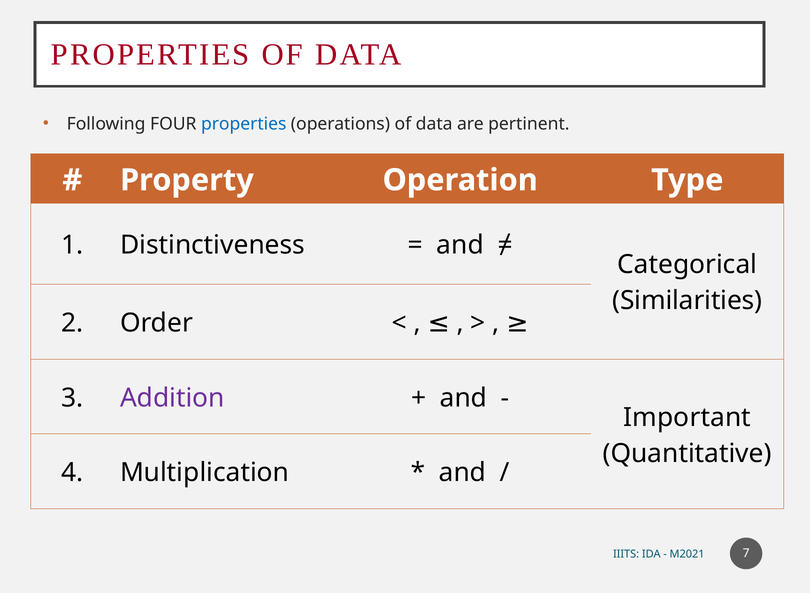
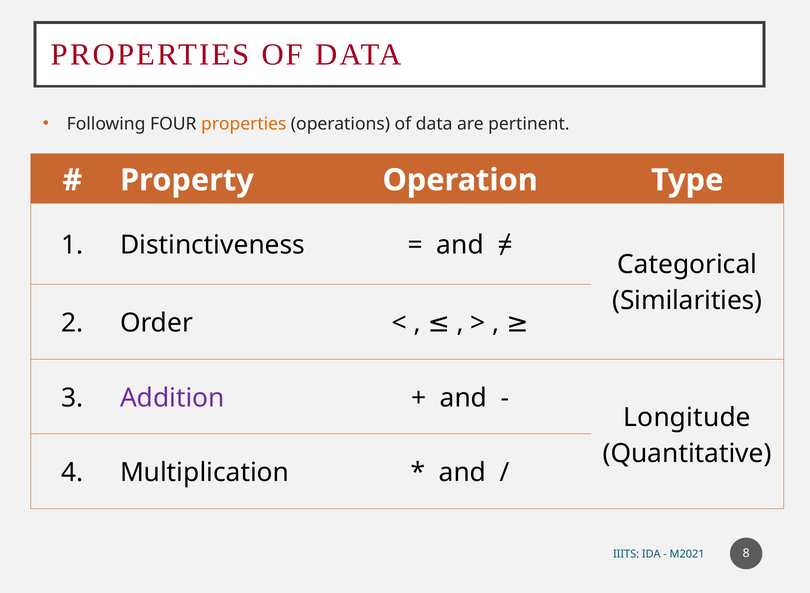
properties at (244, 124) colour: blue -> orange
Important: Important -> Longitude
7: 7 -> 8
